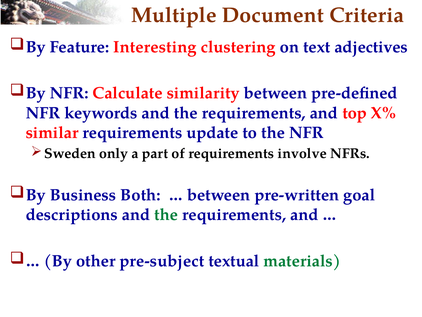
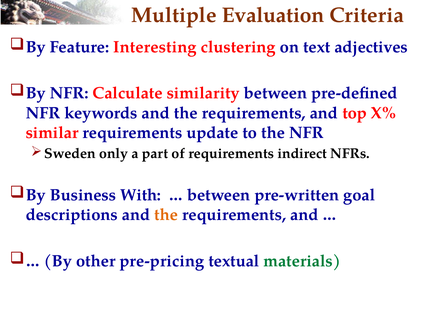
Document: Document -> Evaluation
involve: involve -> indirect
Both: Both -> With
the at (166, 215) colour: green -> orange
pre-subject: pre-subject -> pre-pricing
